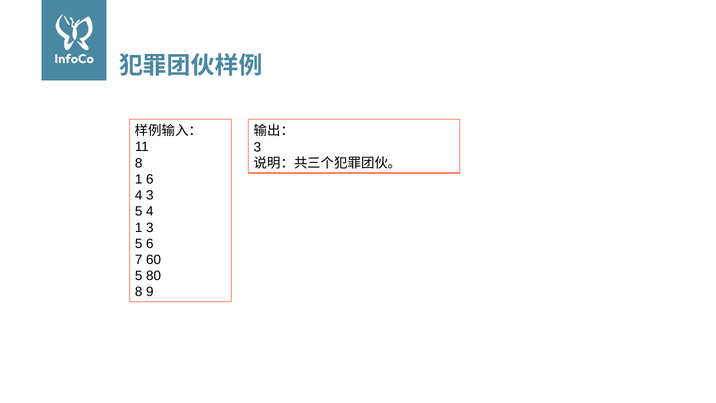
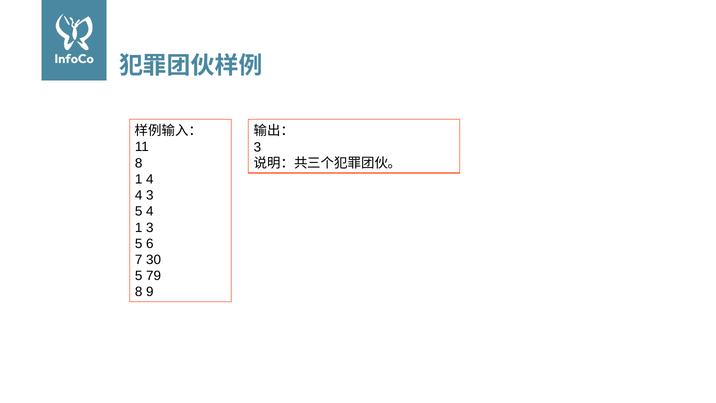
1 6: 6 -> 4
60: 60 -> 30
80: 80 -> 79
